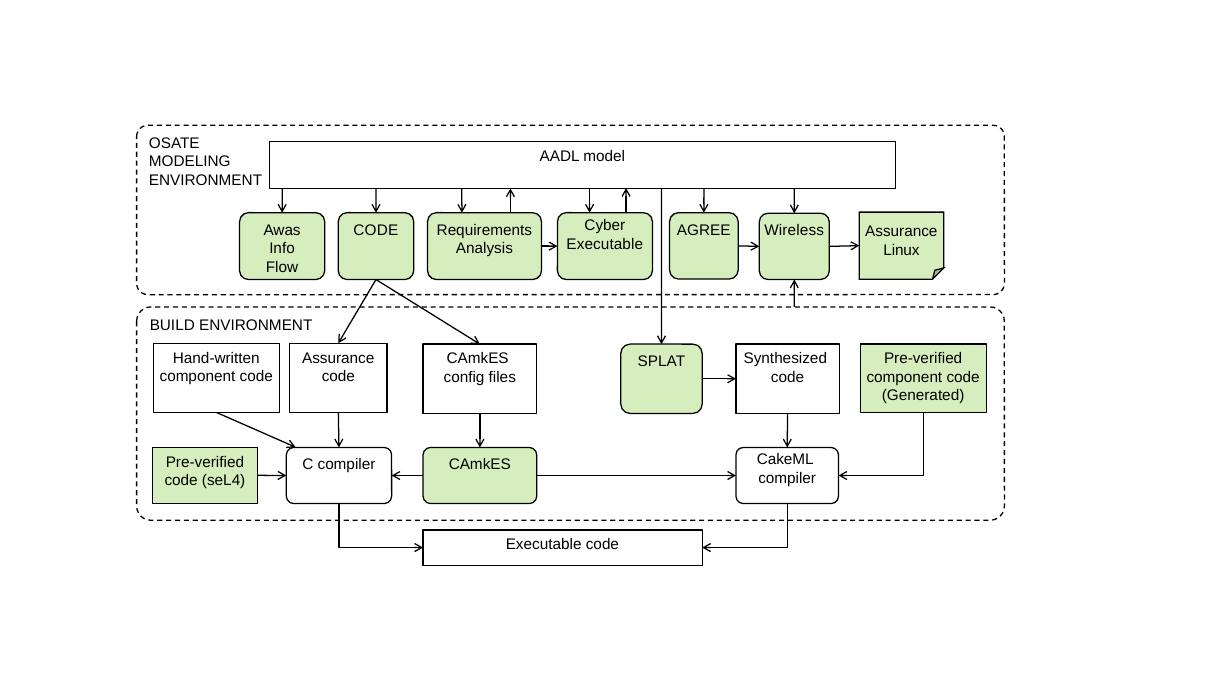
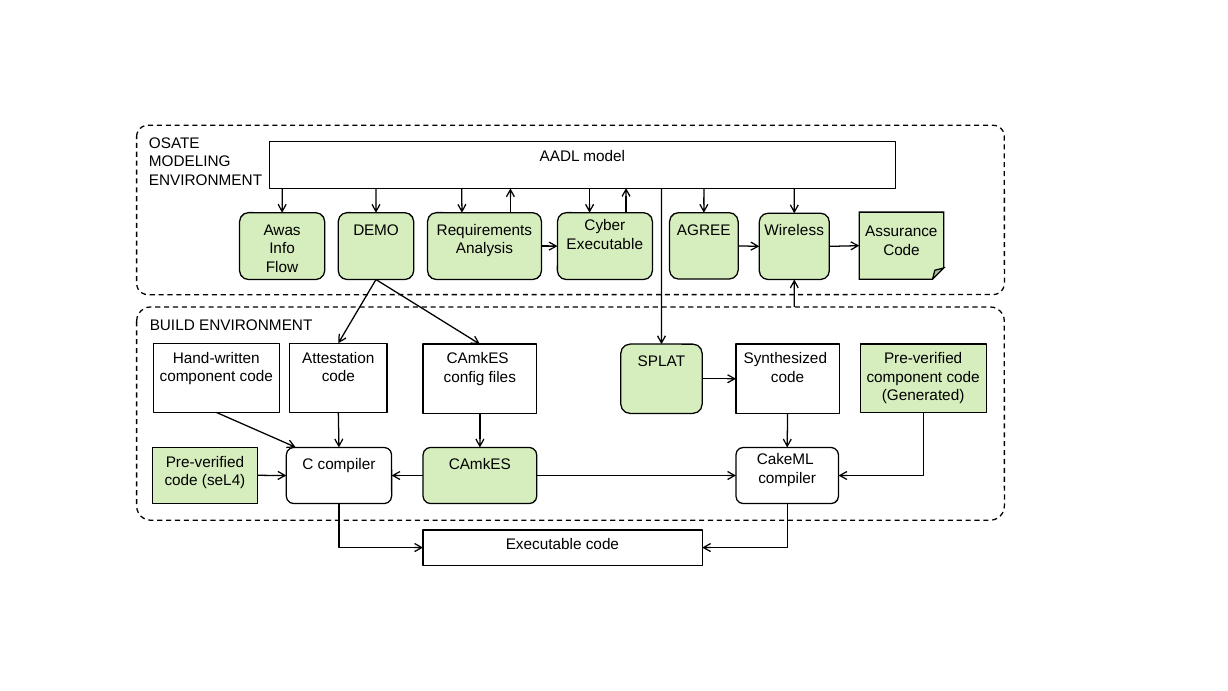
CODE at (376, 230): CODE -> DEMO
Linux at (901, 250): Linux -> Code
Assurance at (338, 358): Assurance -> Attestation
